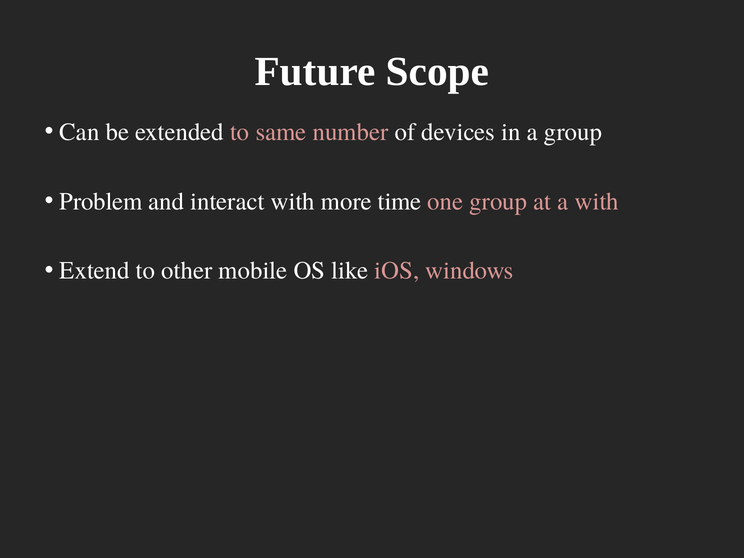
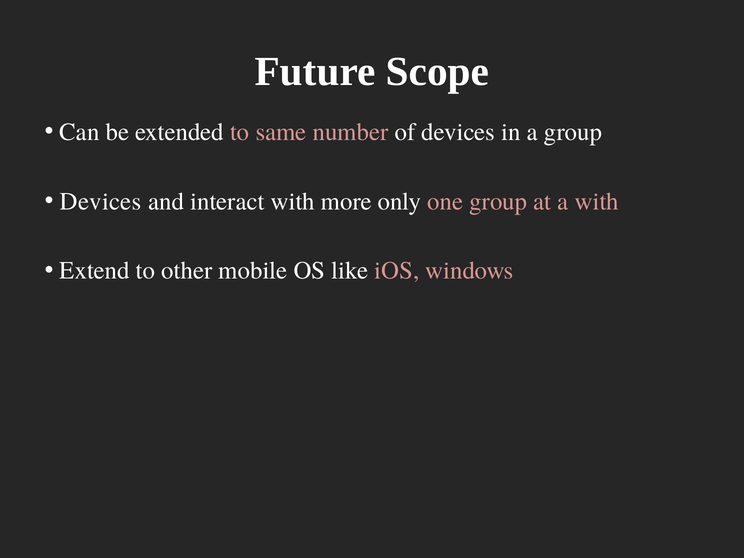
Problem at (101, 201): Problem -> Devices
time: time -> only
